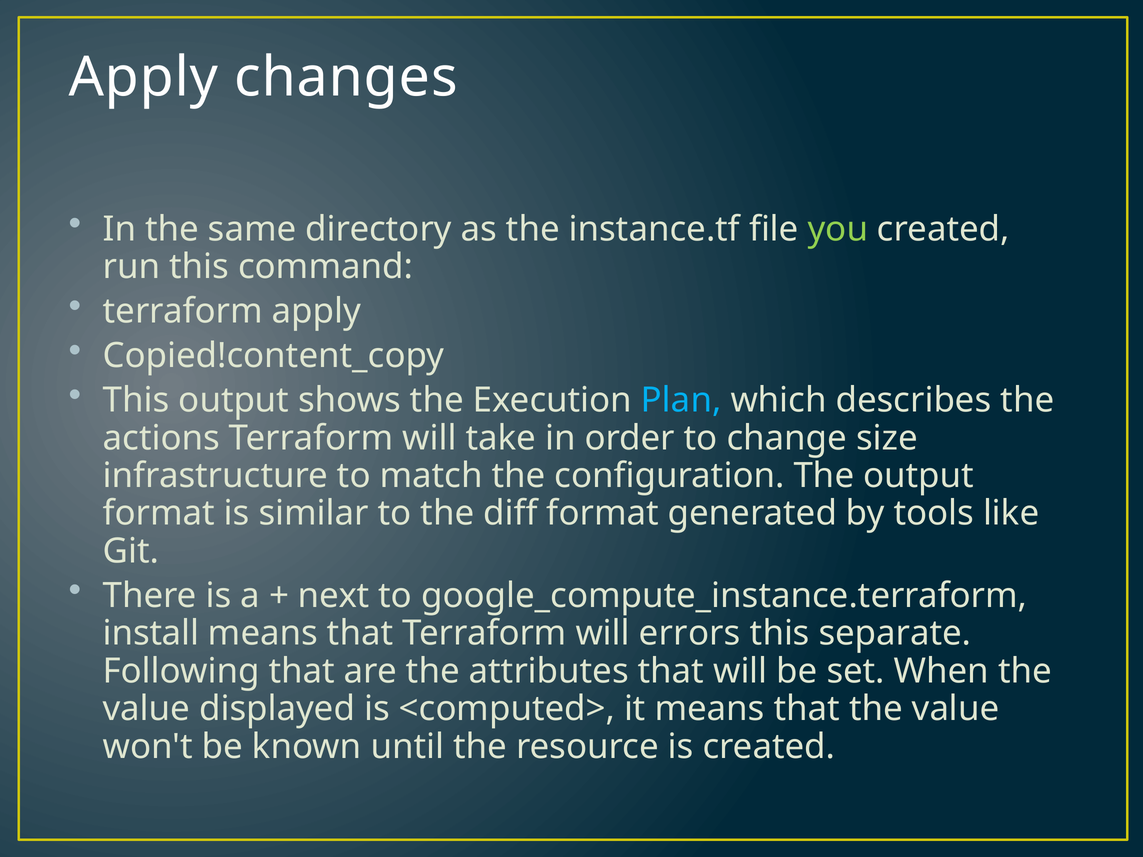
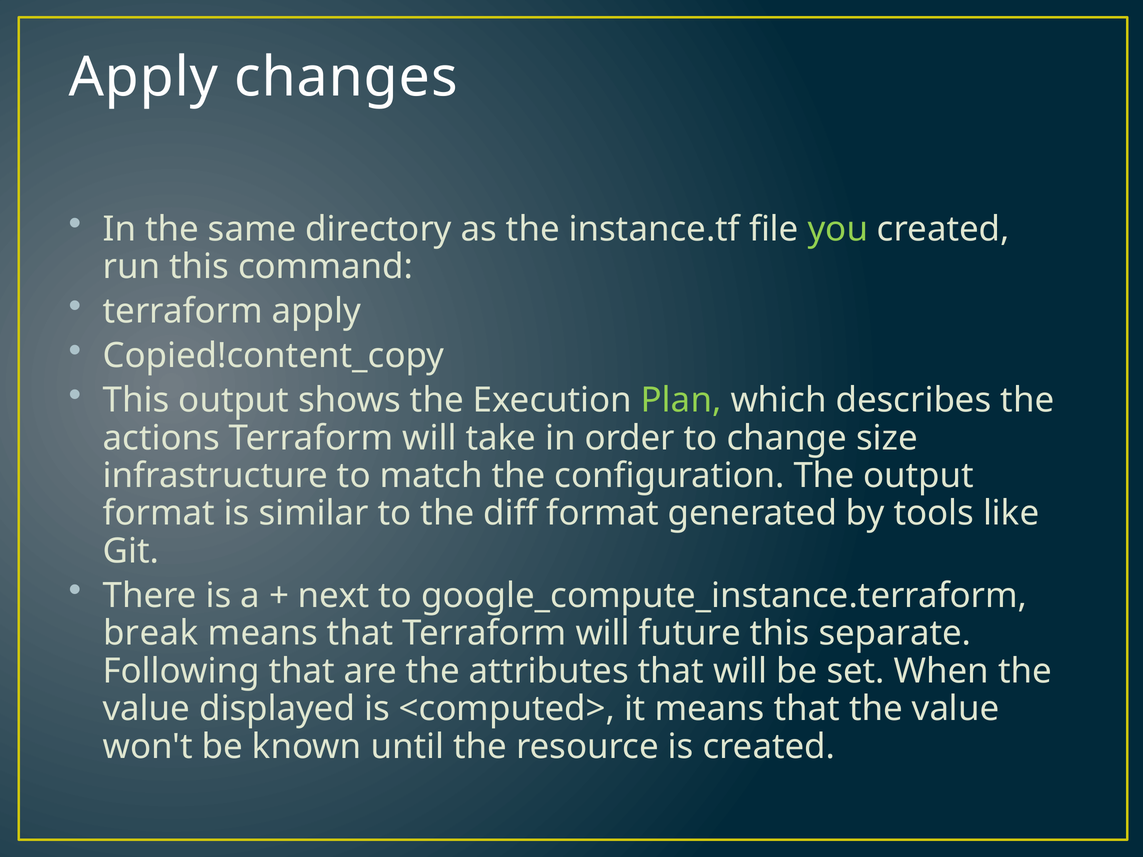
Plan colour: light blue -> light green
install: install -> break
errors: errors -> future
